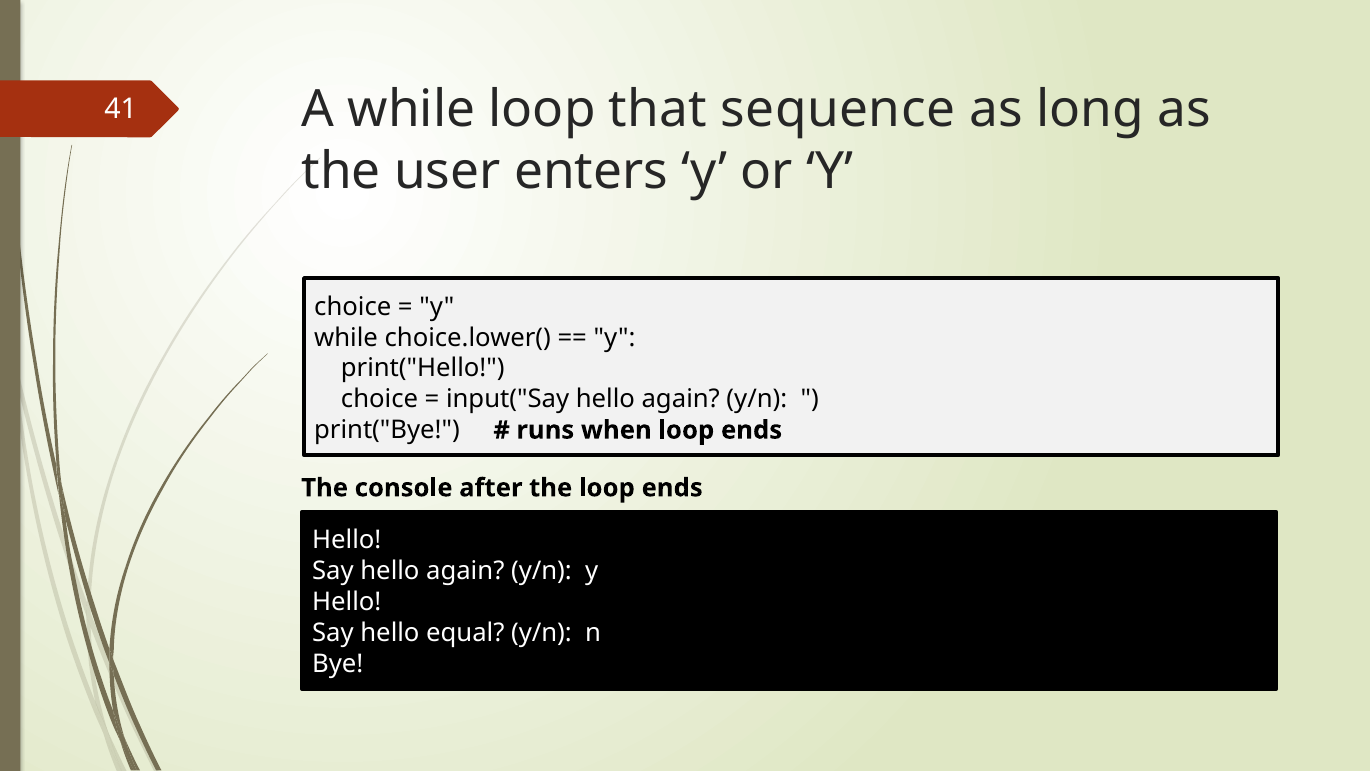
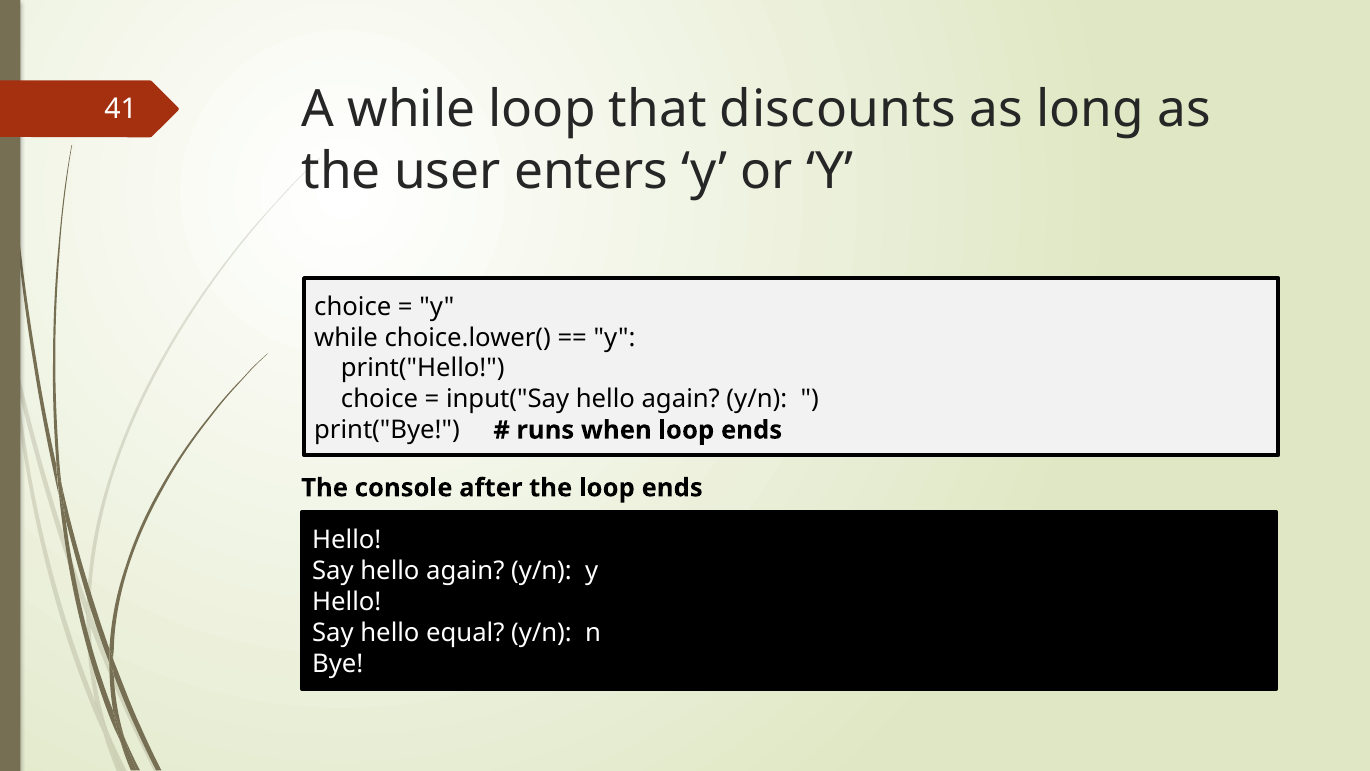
sequence: sequence -> discounts
